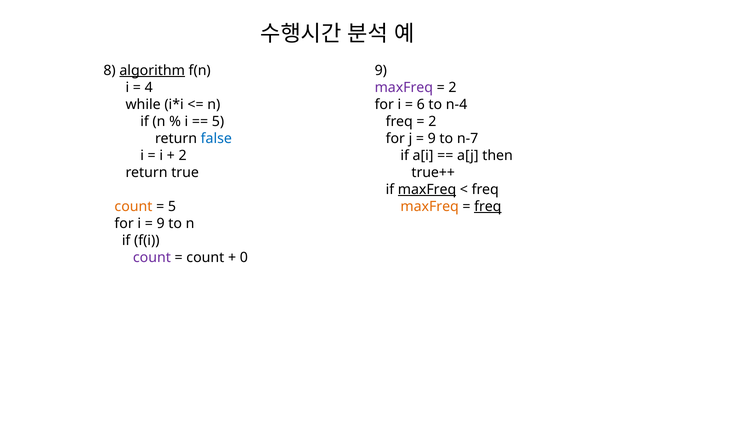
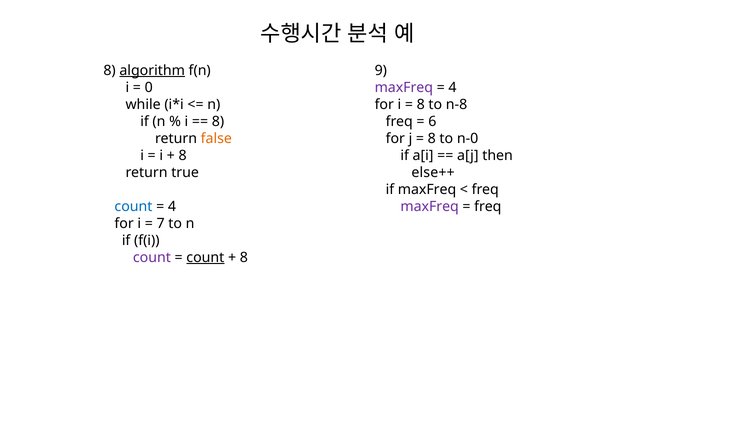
4: 4 -> 0
2 at (452, 88): 2 -> 4
6 at (421, 105): 6 -> 8
n-4: n-4 -> n-8
5 at (218, 122): 5 -> 8
2 at (432, 122): 2 -> 6
false colour: blue -> orange
9 at (432, 139): 9 -> 8
n-7: n-7 -> n-0
2 at (183, 156): 2 -> 8
true++: true++ -> else++
maxFreq at (427, 190) underline: present -> none
count at (133, 207) colour: orange -> blue
5 at (172, 207): 5 -> 4
maxFreq at (430, 207) colour: orange -> purple
freq at (488, 207) underline: present -> none
9 at (161, 224): 9 -> 7
count at (205, 258) underline: none -> present
0 at (244, 258): 0 -> 8
